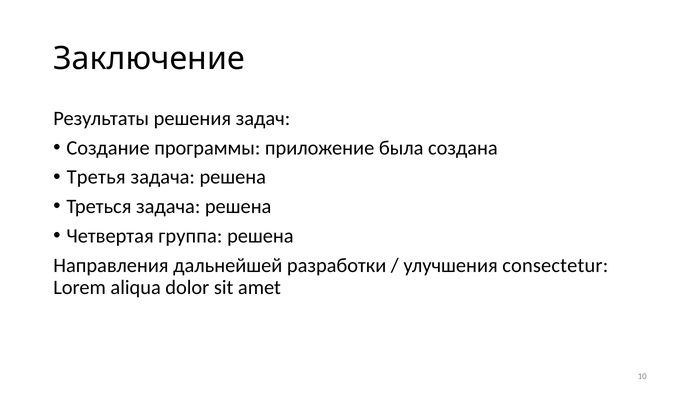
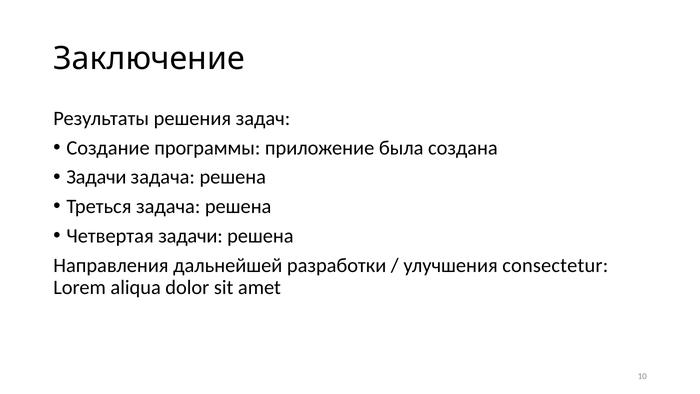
Третья at (96, 177): Третья -> Задачи
Четвертая группа: группа -> задачи
